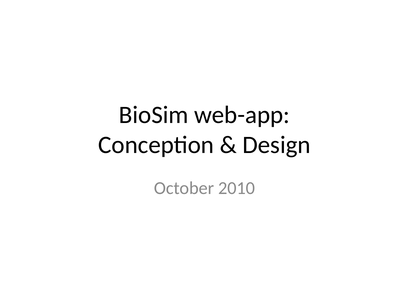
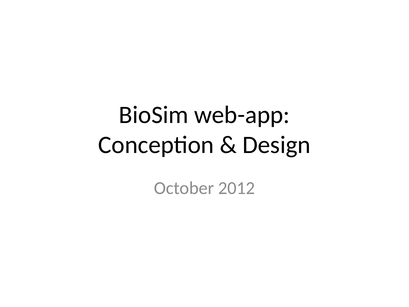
2010: 2010 -> 2012
